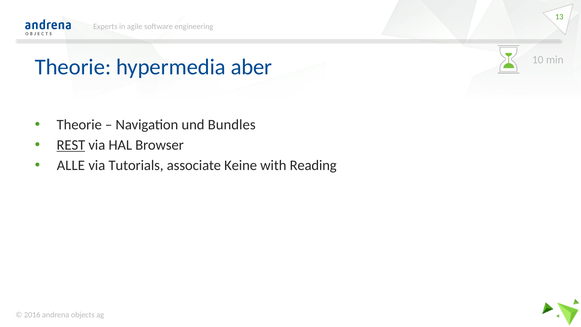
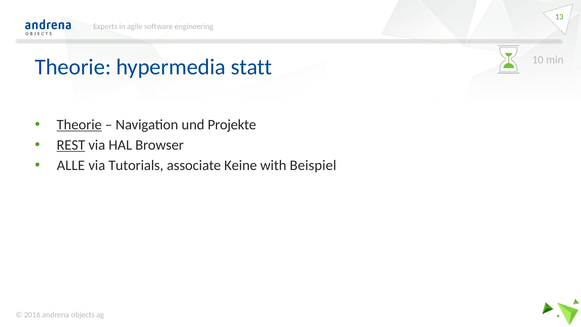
aber: aber -> statt
Theorie at (79, 125) underline: none -> present
Bundles: Bundles -> Projekte
Reading: Reading -> Beispiel
